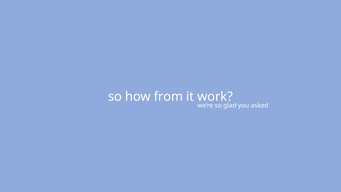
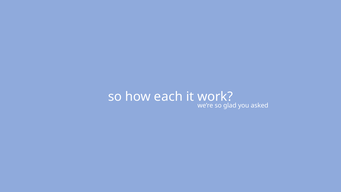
from: from -> each
